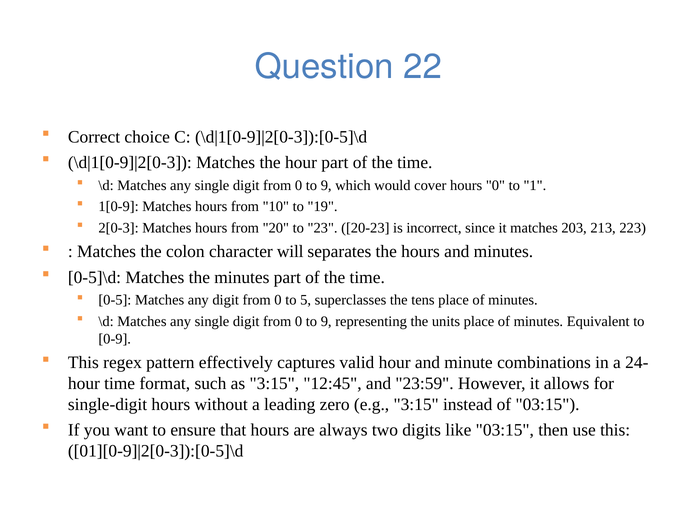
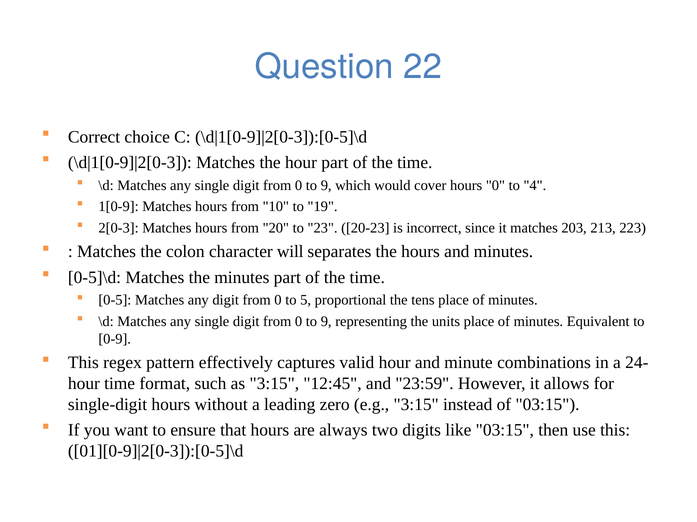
1: 1 -> 4
superclasses: superclasses -> proportional
